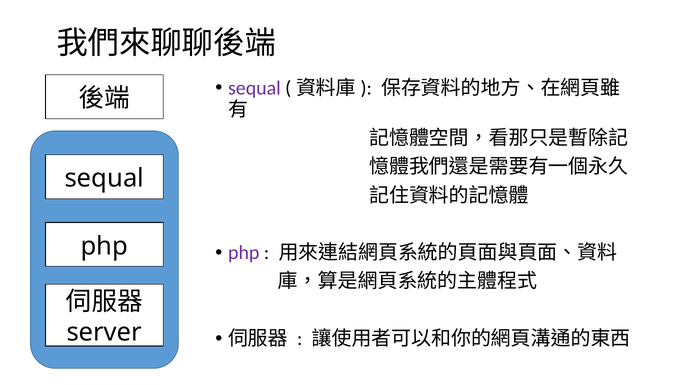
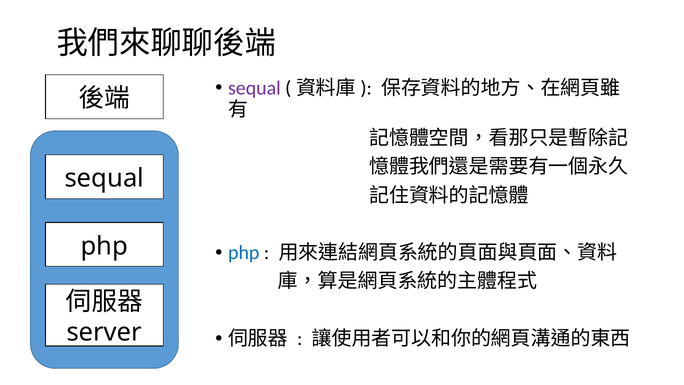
php at (244, 253) colour: purple -> blue
